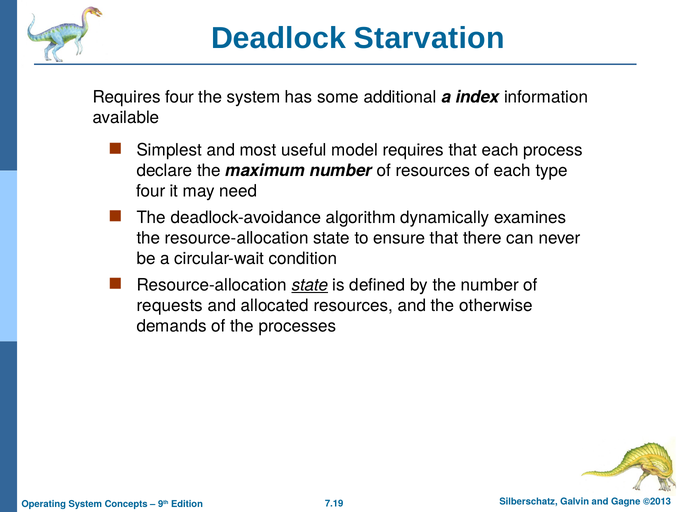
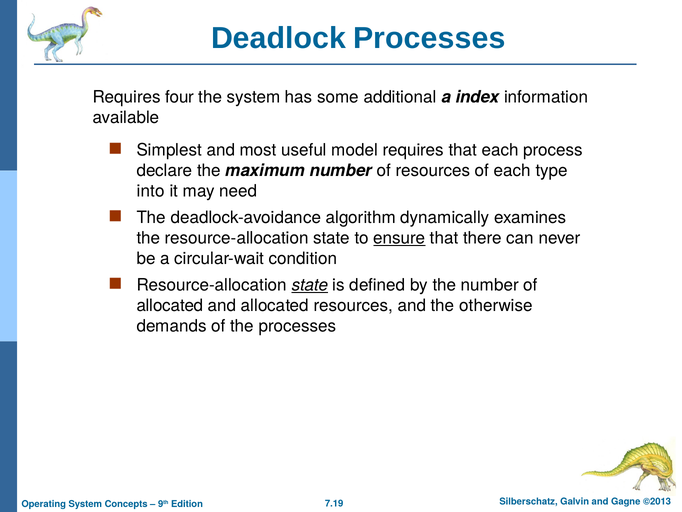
Deadlock Starvation: Starvation -> Processes
four at (151, 191): four -> into
ensure underline: none -> present
requests at (170, 305): requests -> allocated
